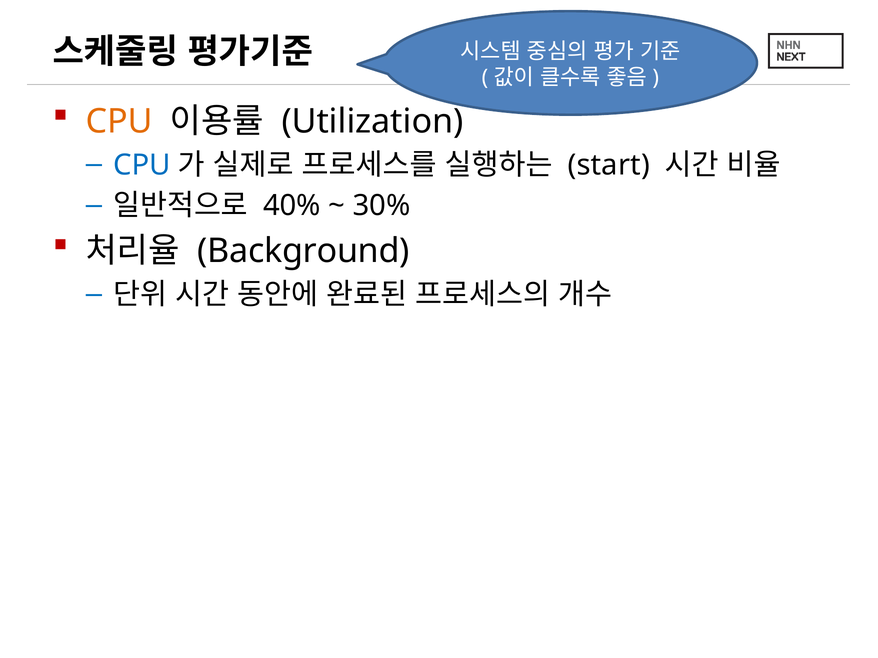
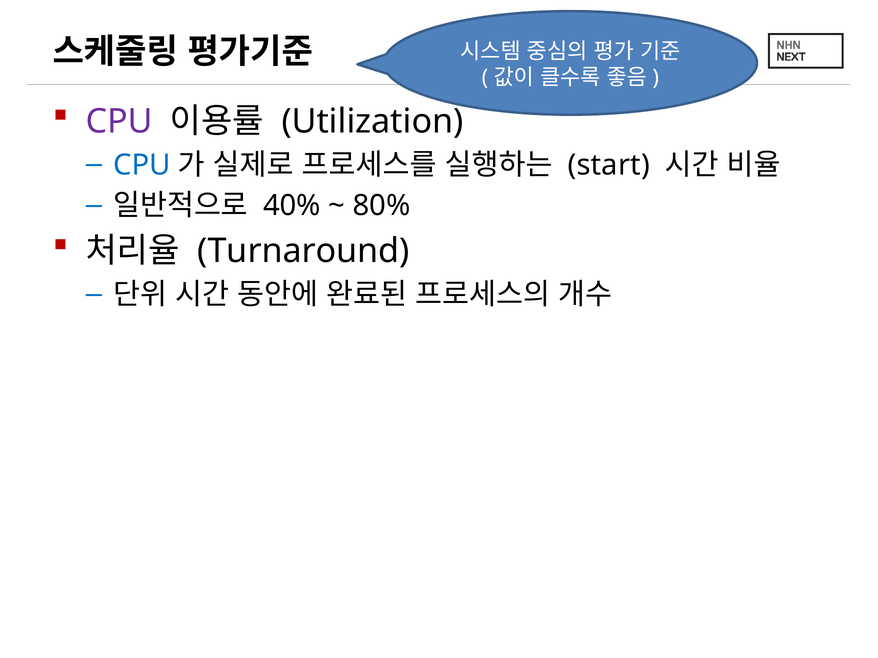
CPU at (119, 121) colour: orange -> purple
30%: 30% -> 80%
Background: Background -> Turnaround
